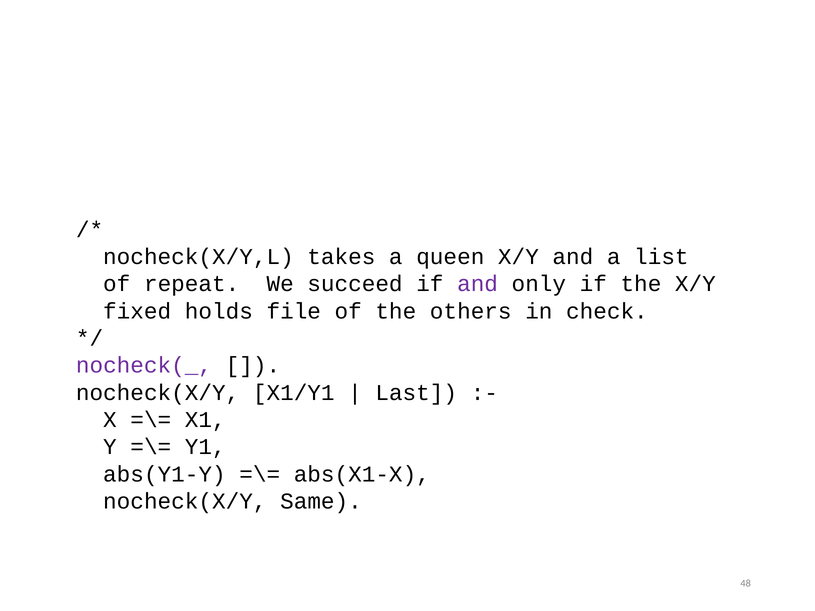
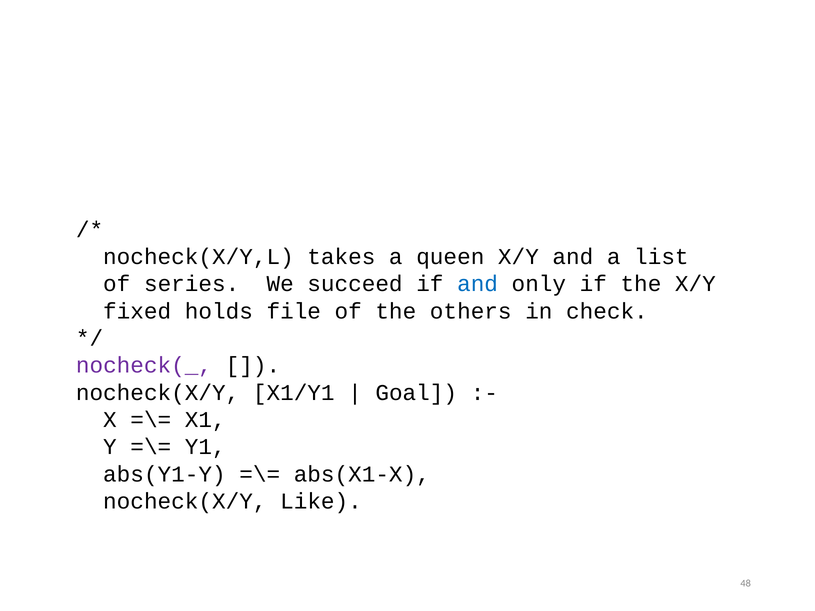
repeat: repeat -> series
and at (478, 284) colour: purple -> blue
Last: Last -> Goal
Same: Same -> Like
